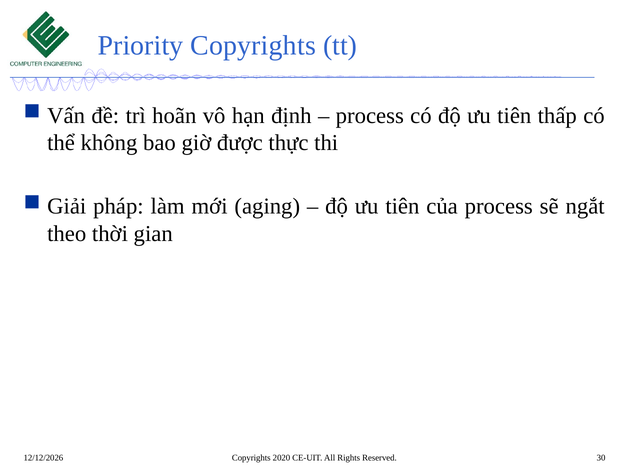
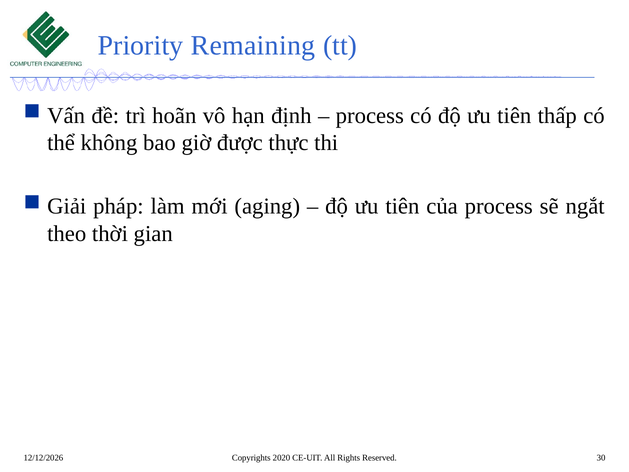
Priority Copyrights: Copyrights -> Remaining
